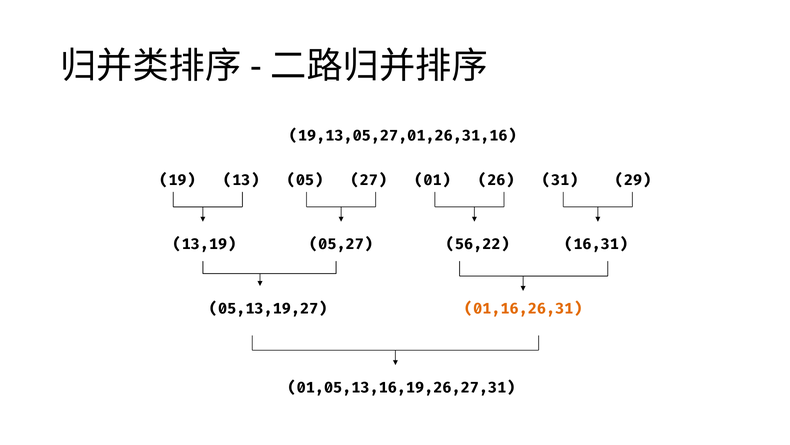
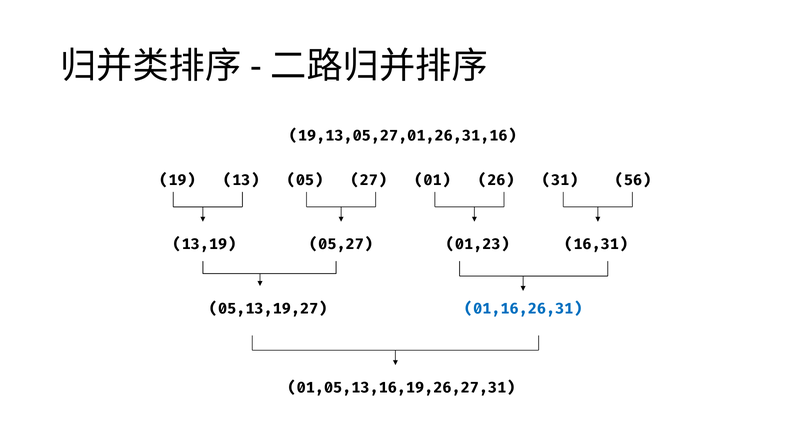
29: 29 -> 56
56,22: 56,22 -> 01,23
01,16,26,31 colour: orange -> blue
